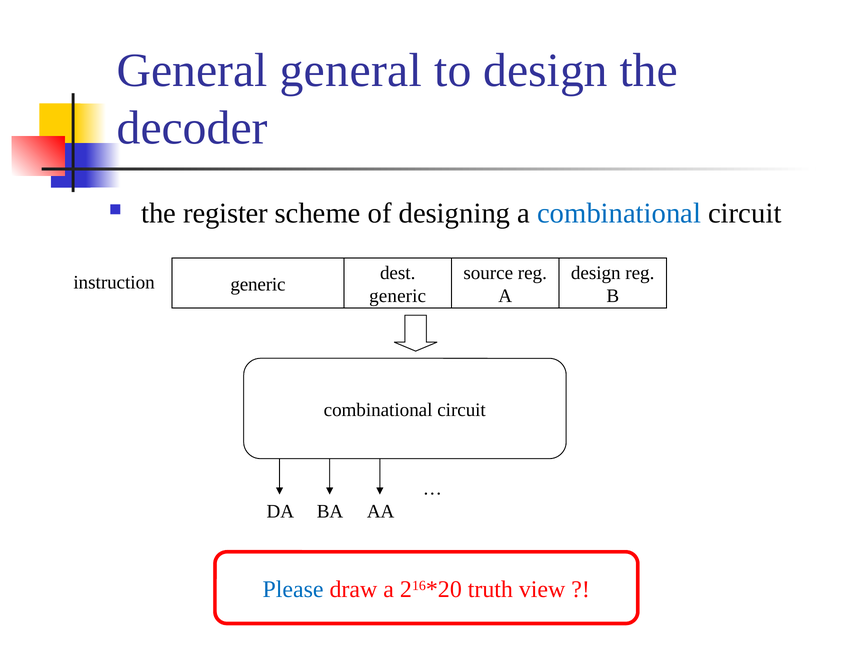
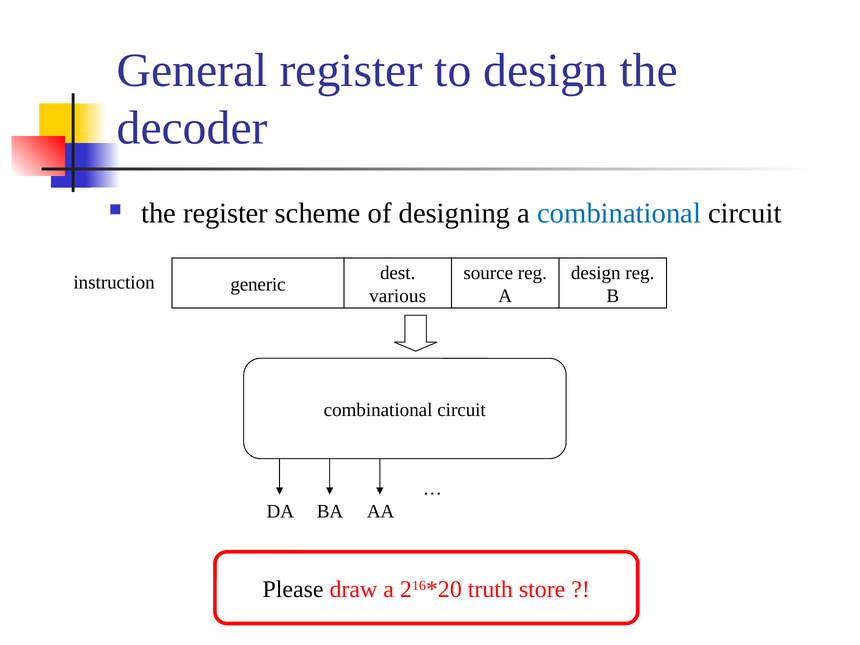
General general: general -> register
generic at (398, 296): generic -> various
Please colour: blue -> black
view: view -> store
